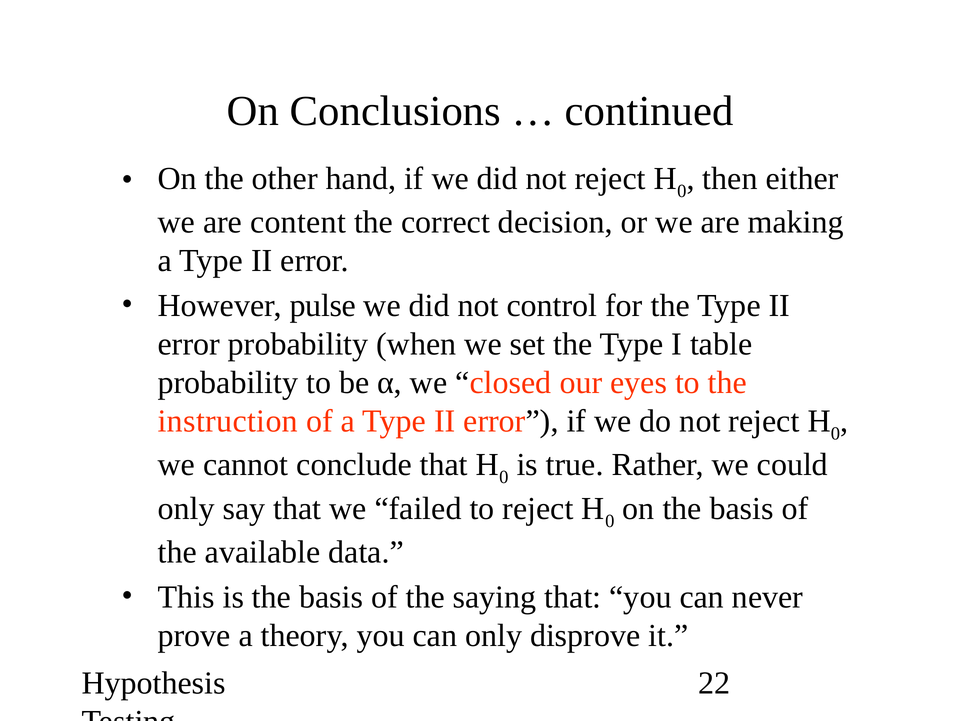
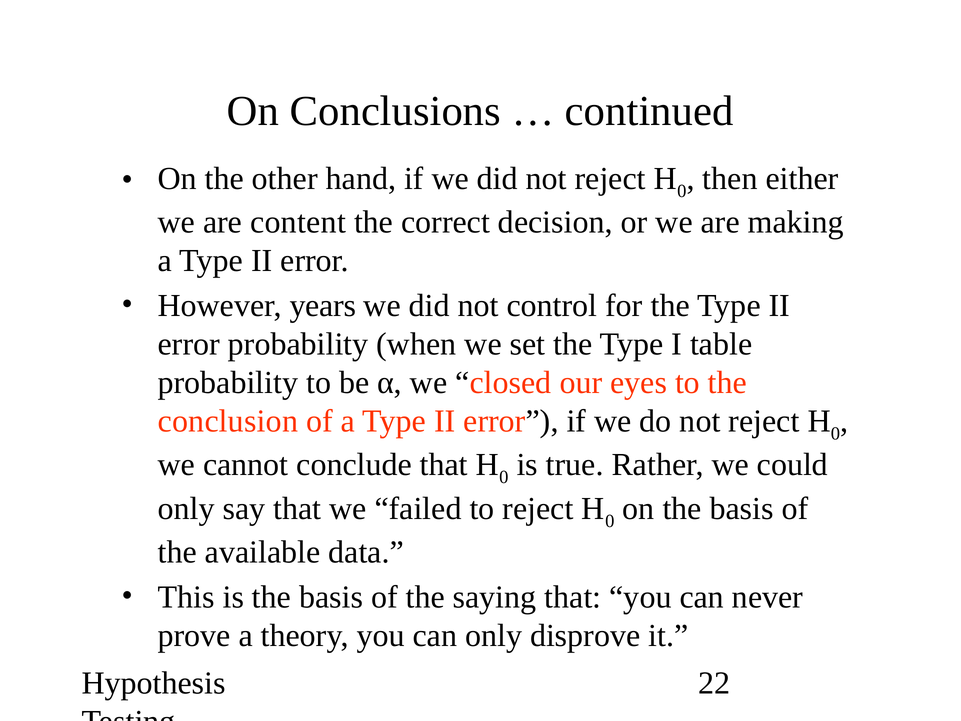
pulse: pulse -> years
instruction: instruction -> conclusion
